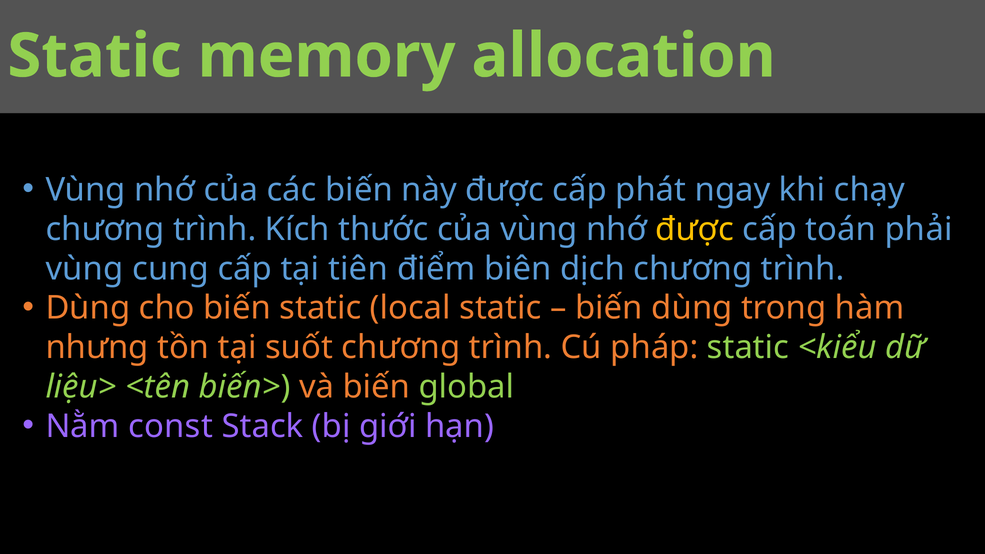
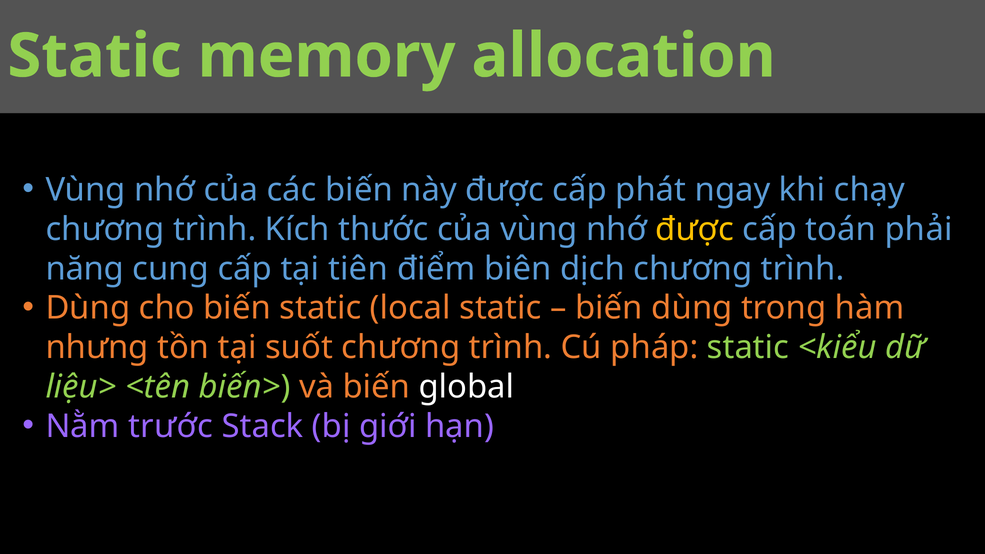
vùng at (85, 269): vùng -> năng
global colour: light green -> white
const: const -> trước
